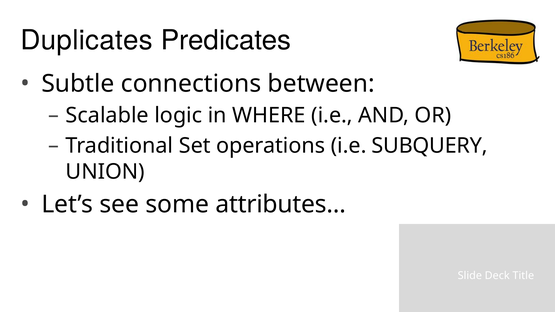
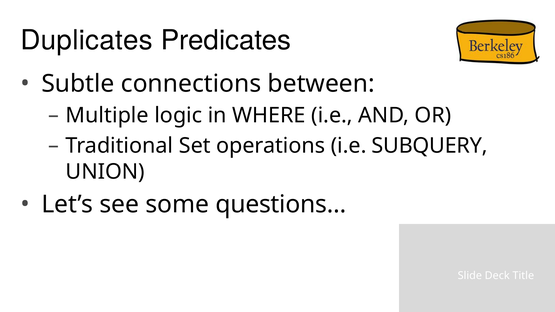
Scalable: Scalable -> Multiple
attributes…: attributes… -> questions…
